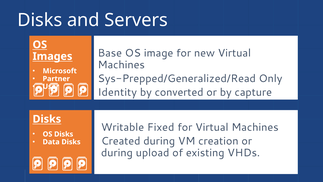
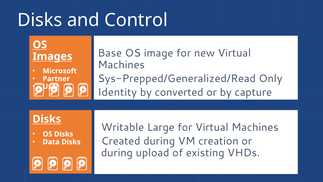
Servers: Servers -> Control
Fixed: Fixed -> Large
